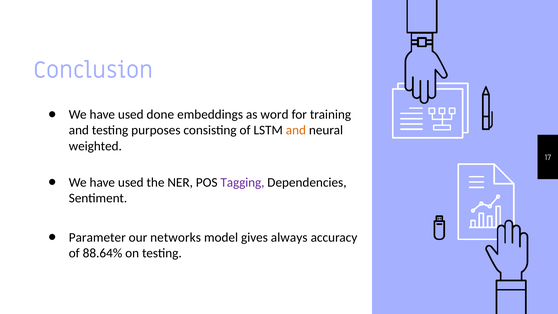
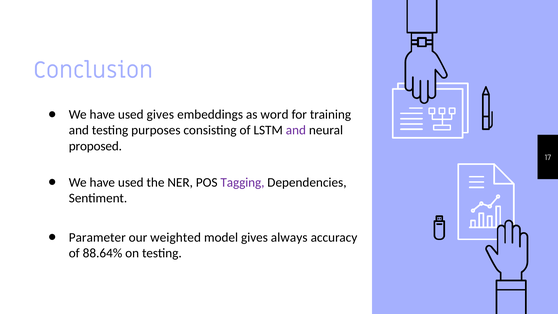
used done: done -> gives
and at (296, 130) colour: orange -> purple
weighted: weighted -> proposed
networks: networks -> weighted
